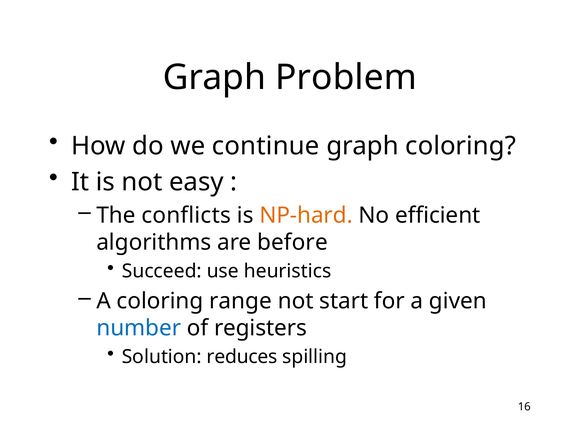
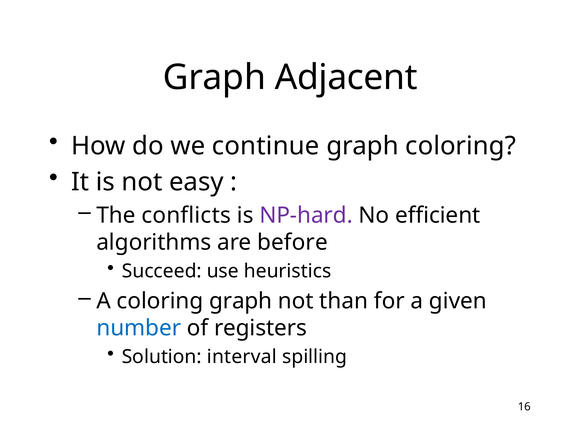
Problem: Problem -> Adjacent
NP-hard colour: orange -> purple
coloring range: range -> graph
start: start -> than
reduces: reduces -> interval
